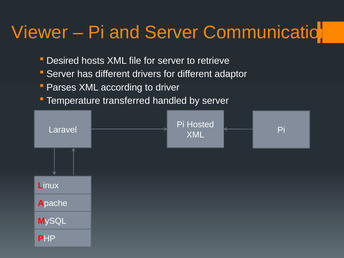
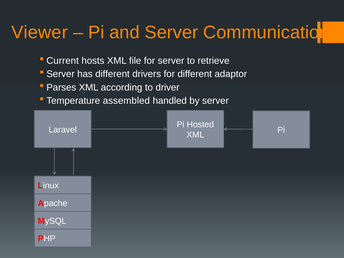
Desired: Desired -> Current
transferred: transferred -> assembled
